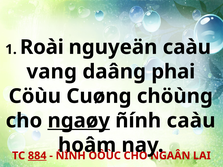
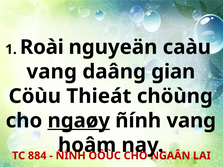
phai: phai -> gian
Cuøng: Cuøng -> Thieát
ñính caàu: caàu -> vang
884 underline: present -> none
